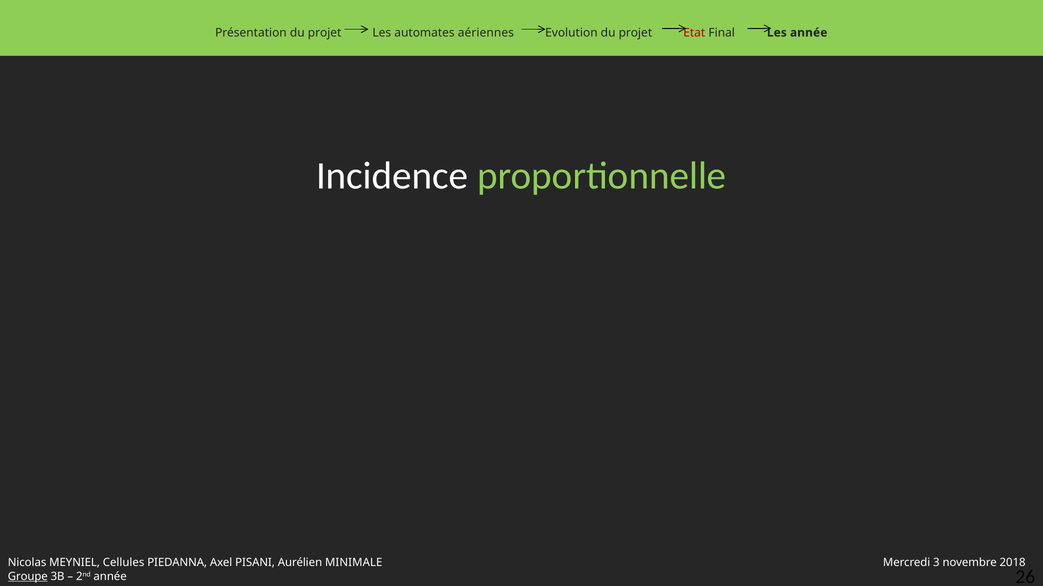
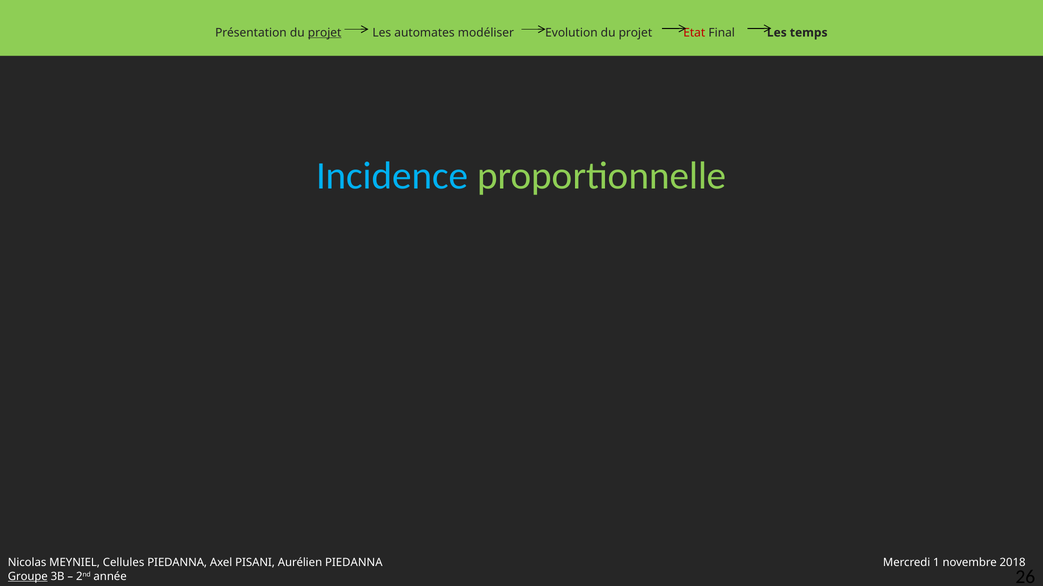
projet at (325, 33) underline: none -> present
aériennes: aériennes -> modéliser
Les année: année -> temps
Incidence colour: white -> light blue
Aurélien MINIMALE: MINIMALE -> PIEDANNA
3: 3 -> 1
